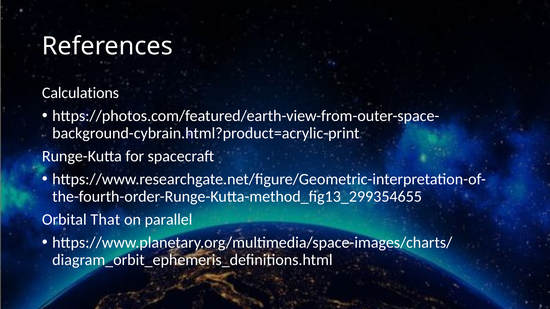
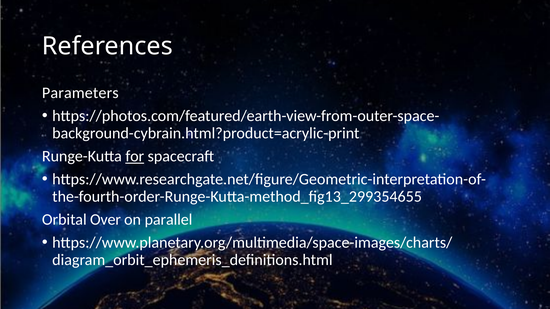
Calculations: Calculations -> Parameters
for underline: none -> present
That: That -> Over
